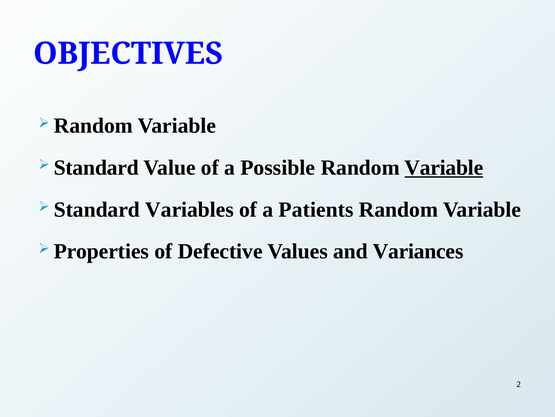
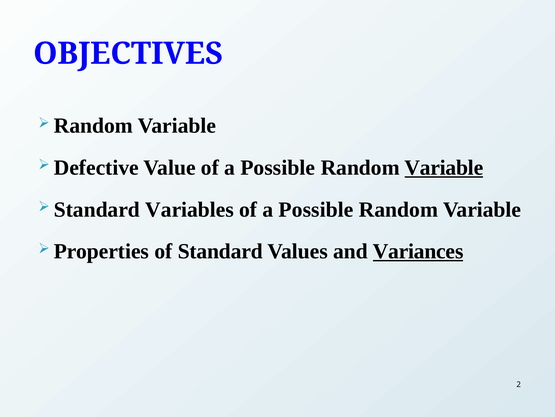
Standard at (96, 167): Standard -> Defective
Patients at (316, 209): Patients -> Possible
of Defective: Defective -> Standard
Variances underline: none -> present
